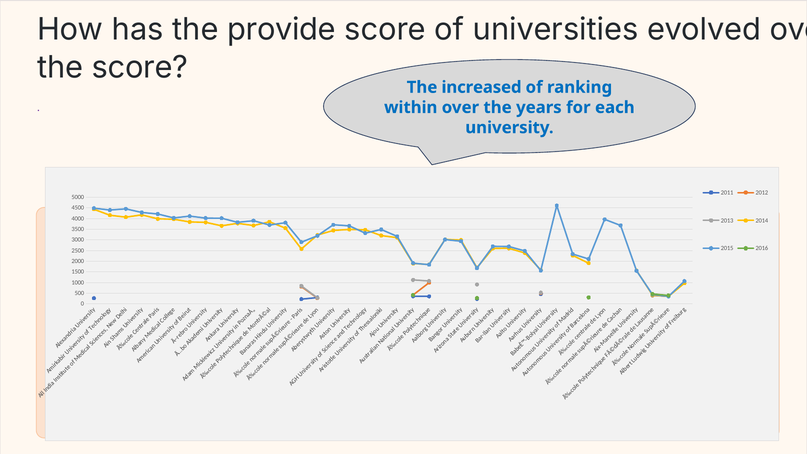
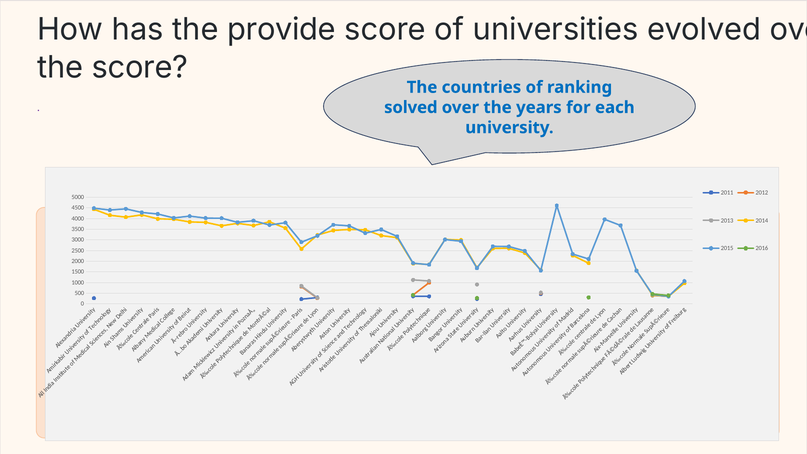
increased: increased -> countries
within: within -> solved
